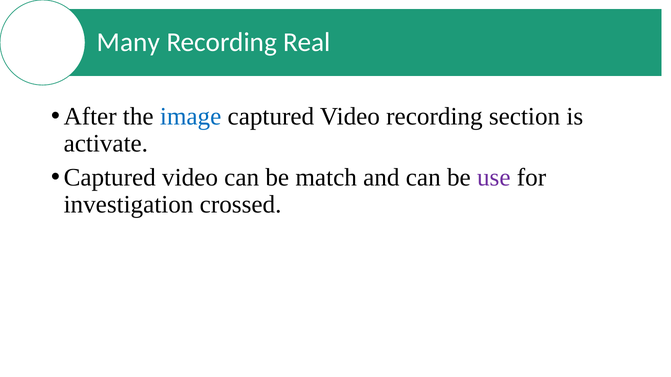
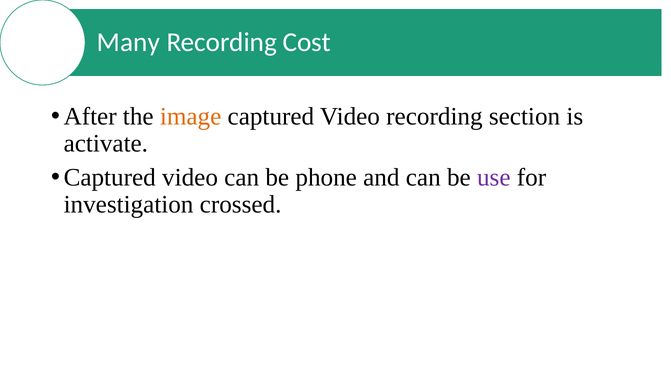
Real: Real -> Cost
image colour: blue -> orange
match: match -> phone
